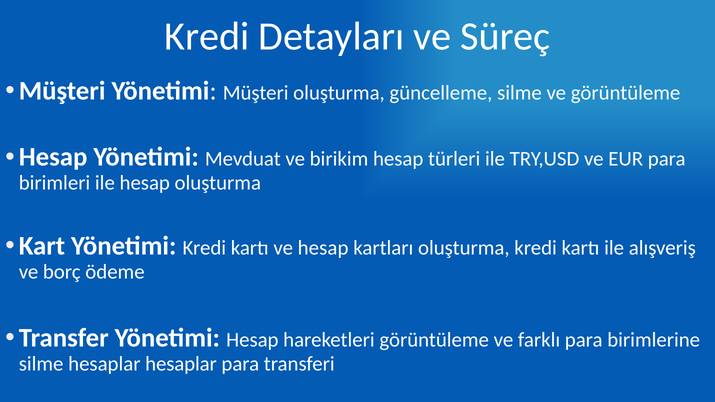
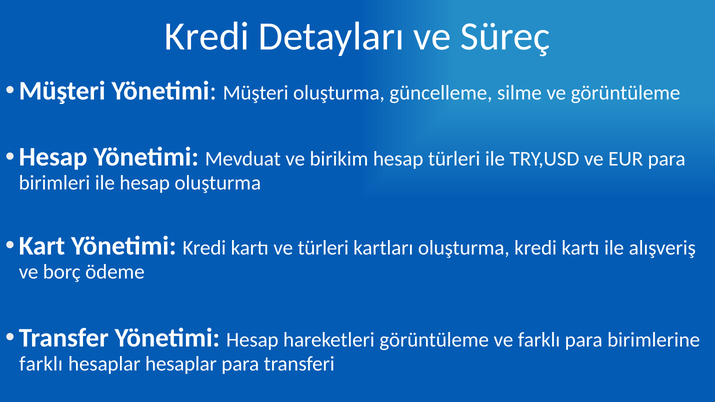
ve hesap: hesap -> türleri
silme at (41, 364): silme -> farklı
